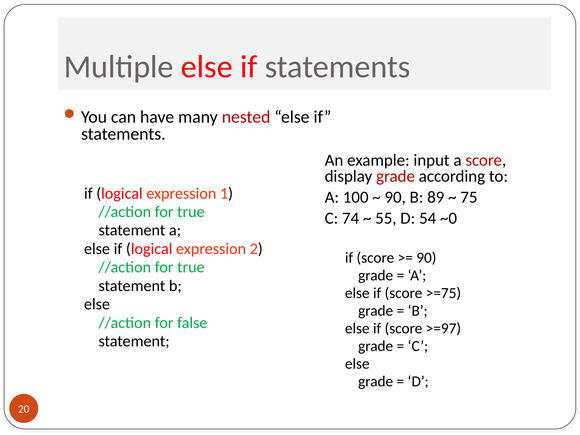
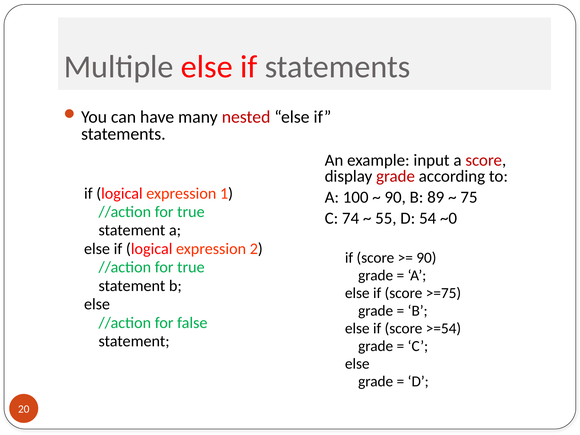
>=97: >=97 -> >=54
